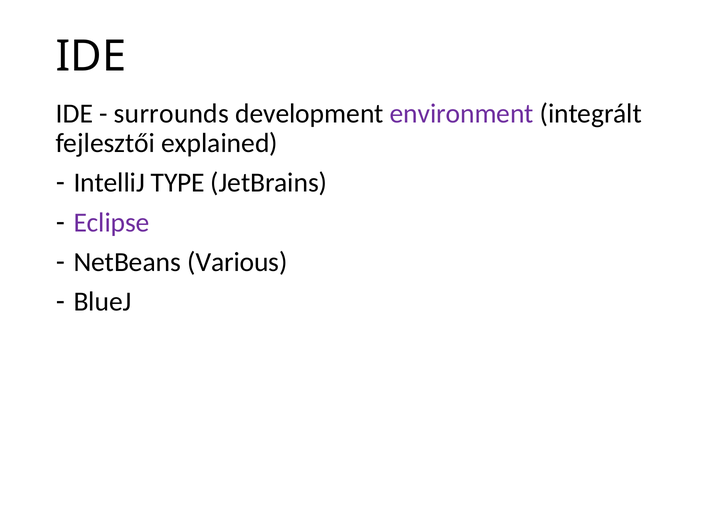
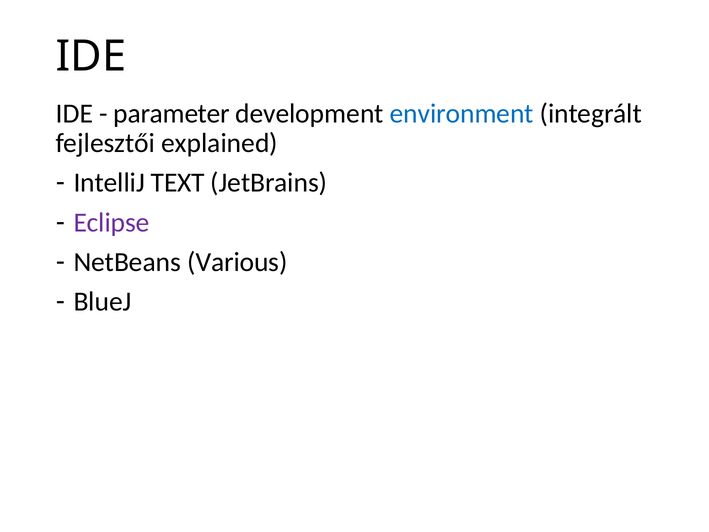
surrounds: surrounds -> parameter
environment colour: purple -> blue
TYPE: TYPE -> TEXT
